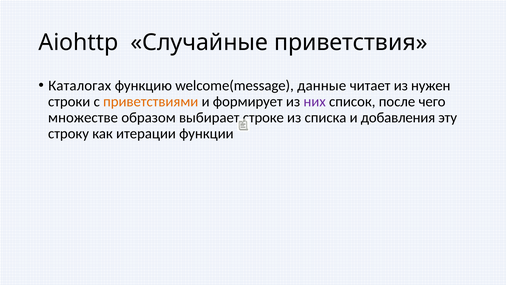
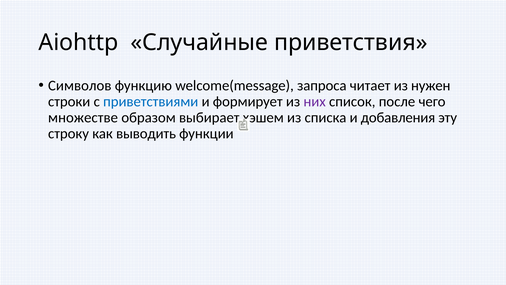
Каталогах: Каталогах -> Символов
данные: данные -> запроса
приветствиями colour: orange -> blue
строке: строке -> хэшем
итерации: итерации -> выводить
